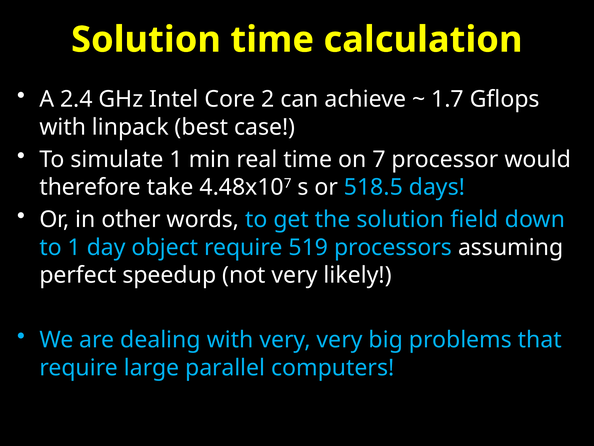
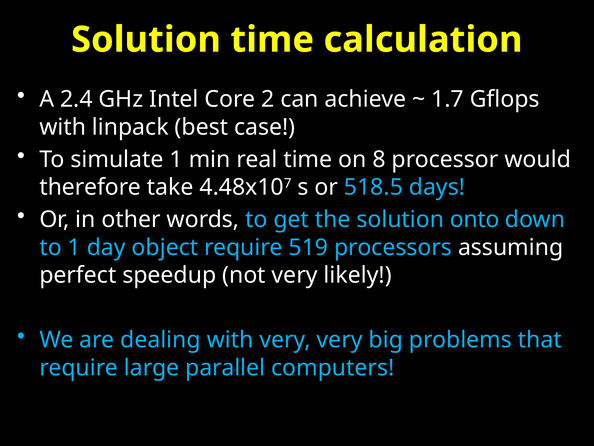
7: 7 -> 8
field: field -> onto
